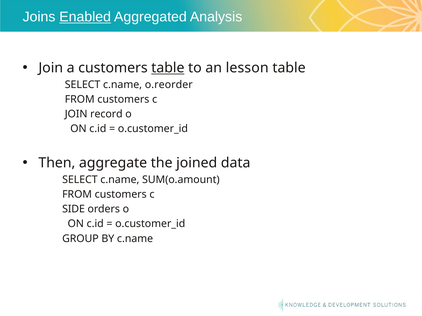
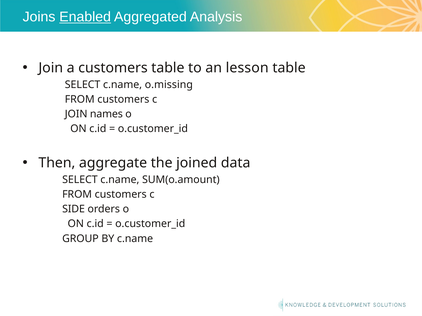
table at (168, 68) underline: present -> none
o.reorder: o.reorder -> o.missing
record: record -> names
